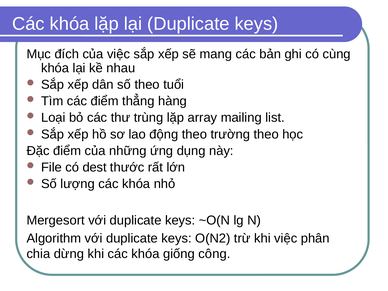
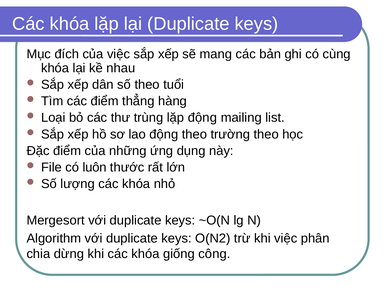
lặp array: array -> động
dest: dest -> luôn
